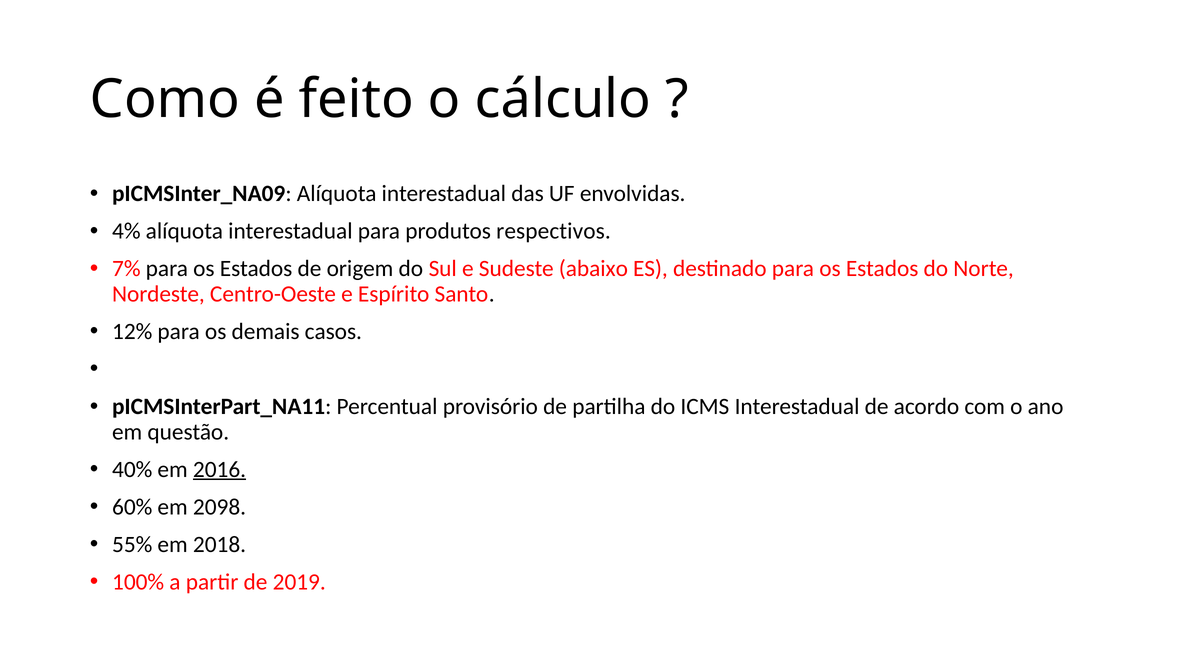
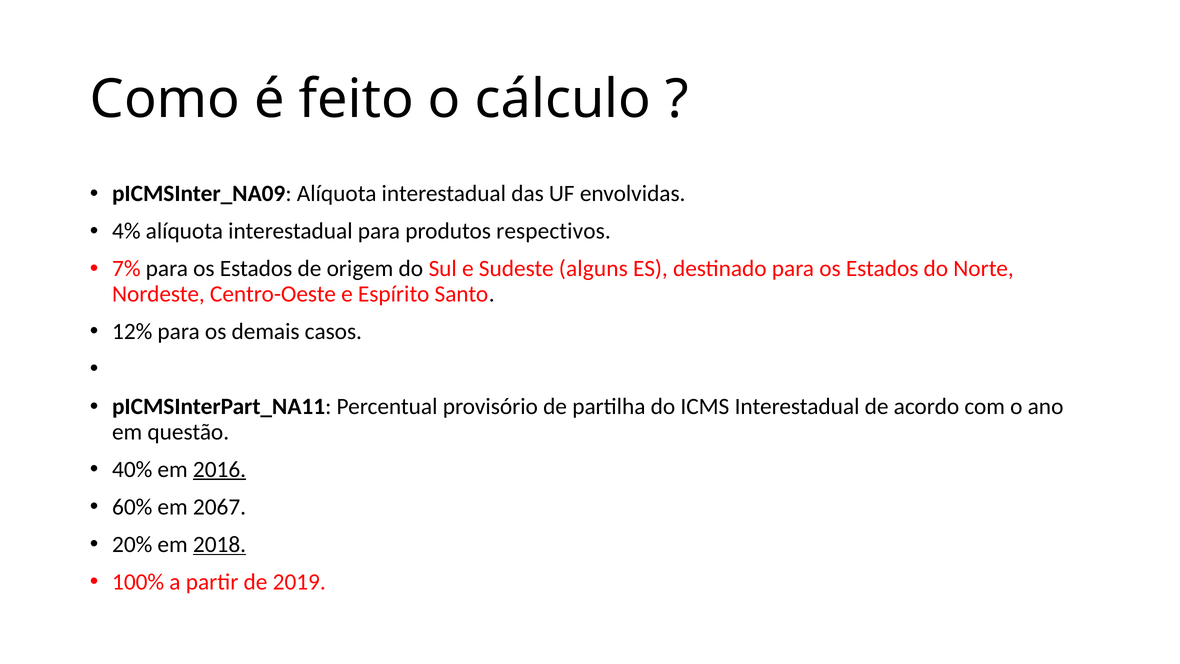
abaixo: abaixo -> alguns
2098: 2098 -> 2067
55%: 55% -> 20%
2018 underline: none -> present
